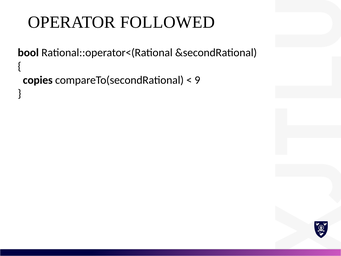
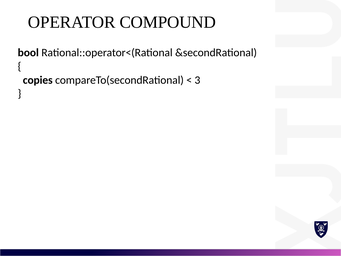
FOLLOWED: FOLLOWED -> COMPOUND
9: 9 -> 3
